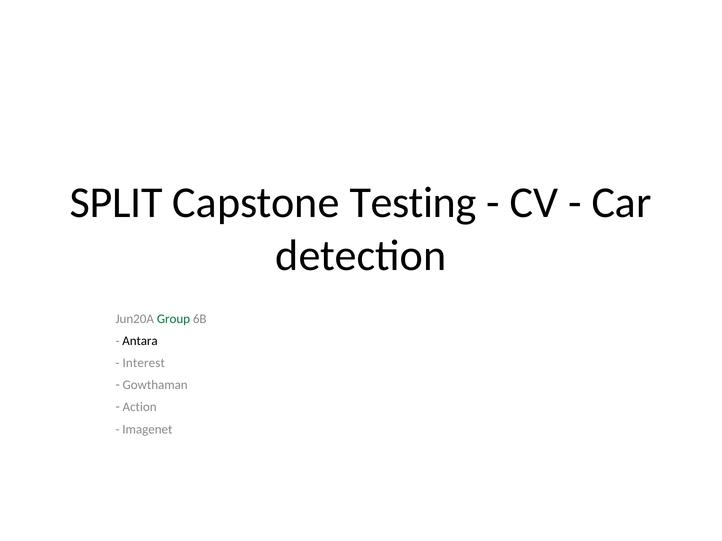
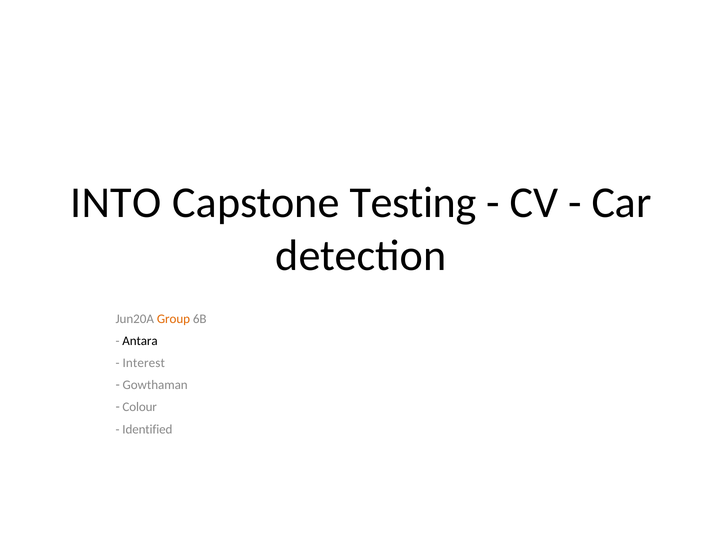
SPLIT: SPLIT -> INTO
Group colour: green -> orange
Action: Action -> Colour
Imagenet: Imagenet -> Identified
